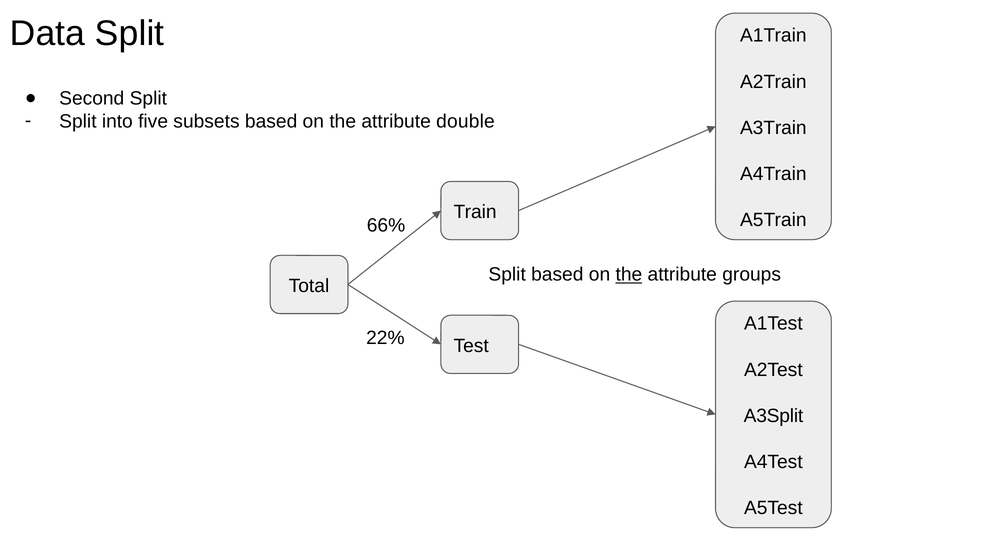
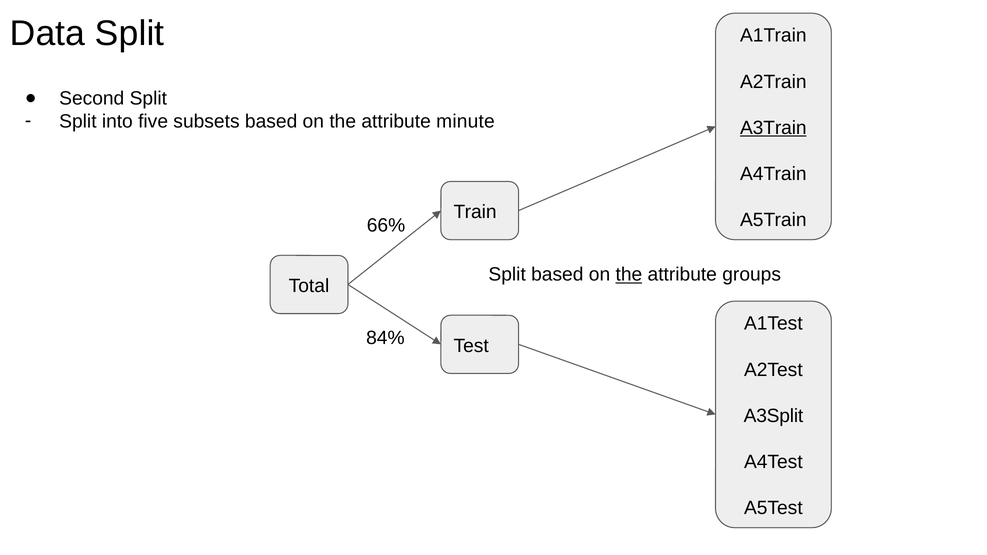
double: double -> minute
A3Train underline: none -> present
22%: 22% -> 84%
